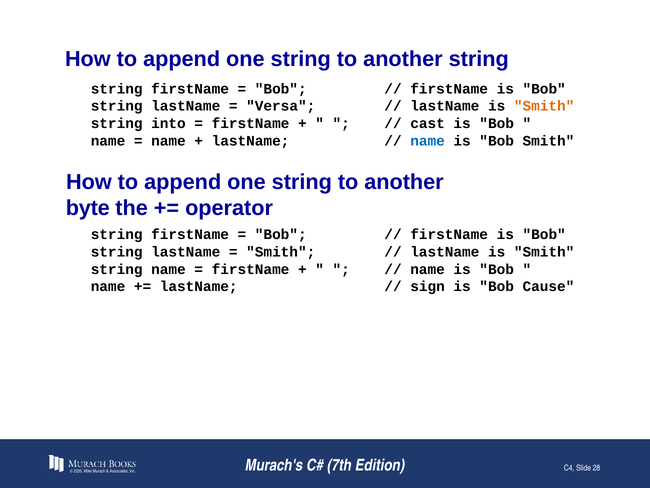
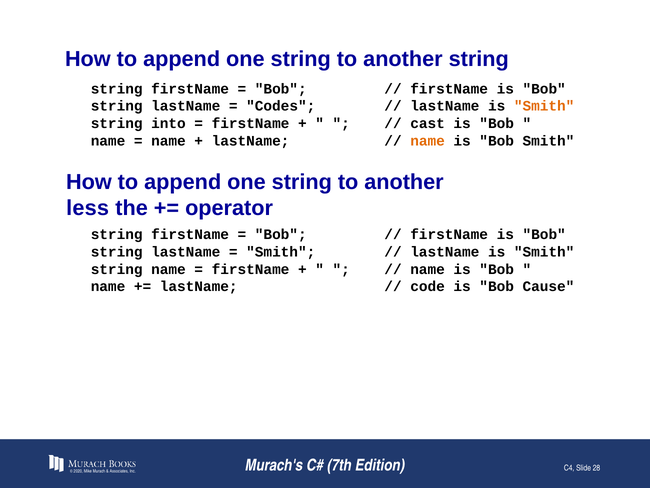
Versa: Versa -> Codes
name at (428, 141) colour: blue -> orange
byte: byte -> less
sign: sign -> code
